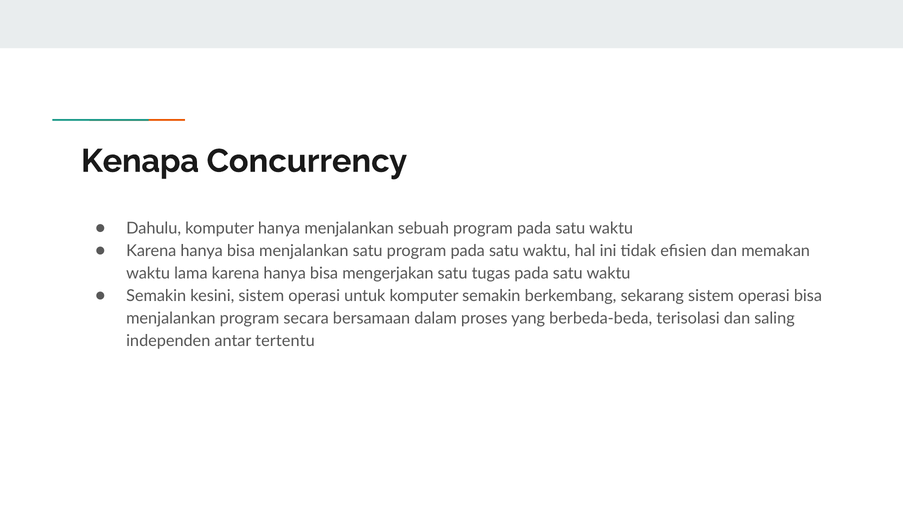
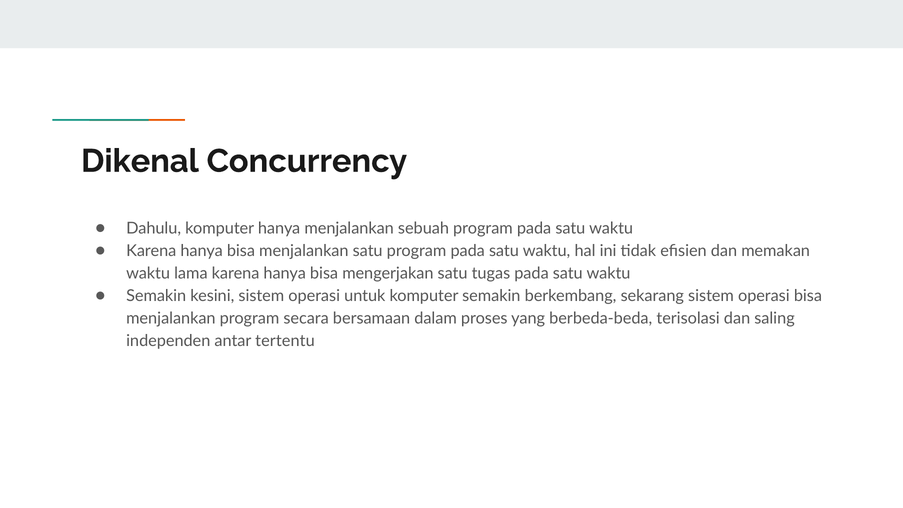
Kenapa: Kenapa -> Dikenal
